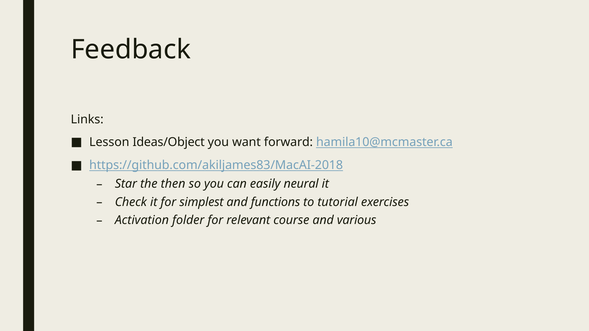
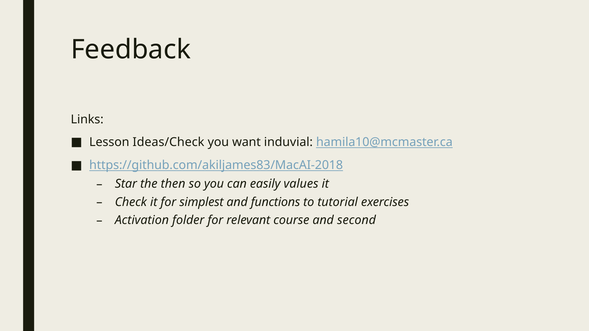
Ideas/Object: Ideas/Object -> Ideas/Check
forward: forward -> induvial
neural: neural -> values
various: various -> second
